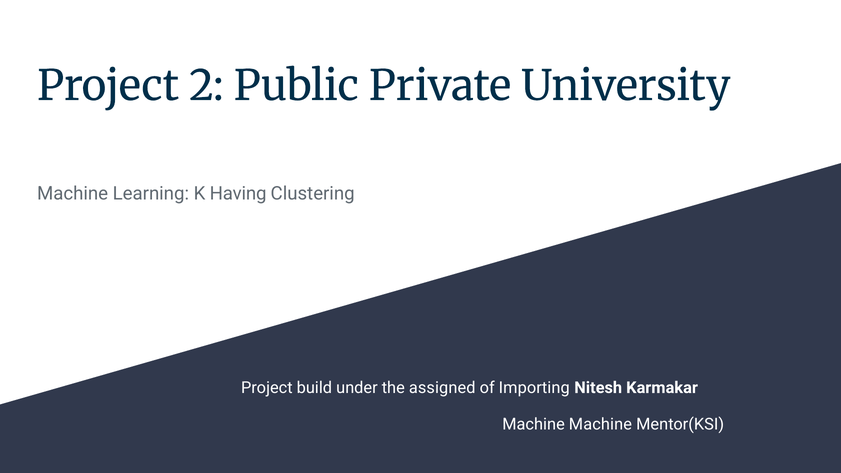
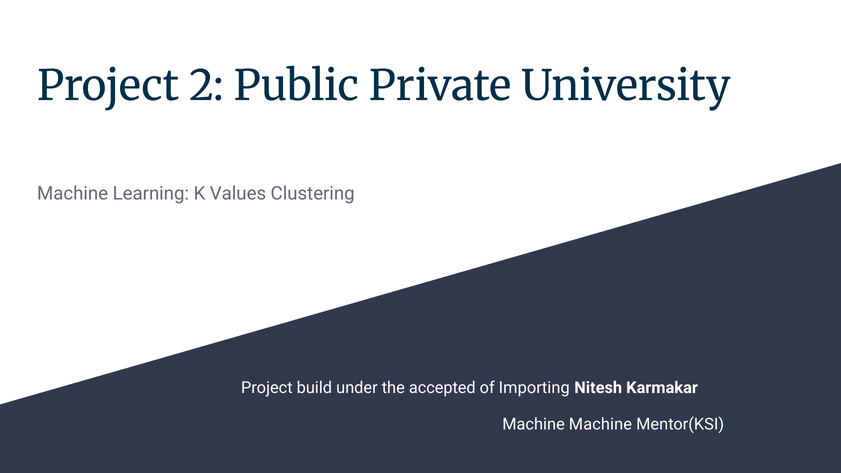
Having: Having -> Values
assigned: assigned -> accepted
